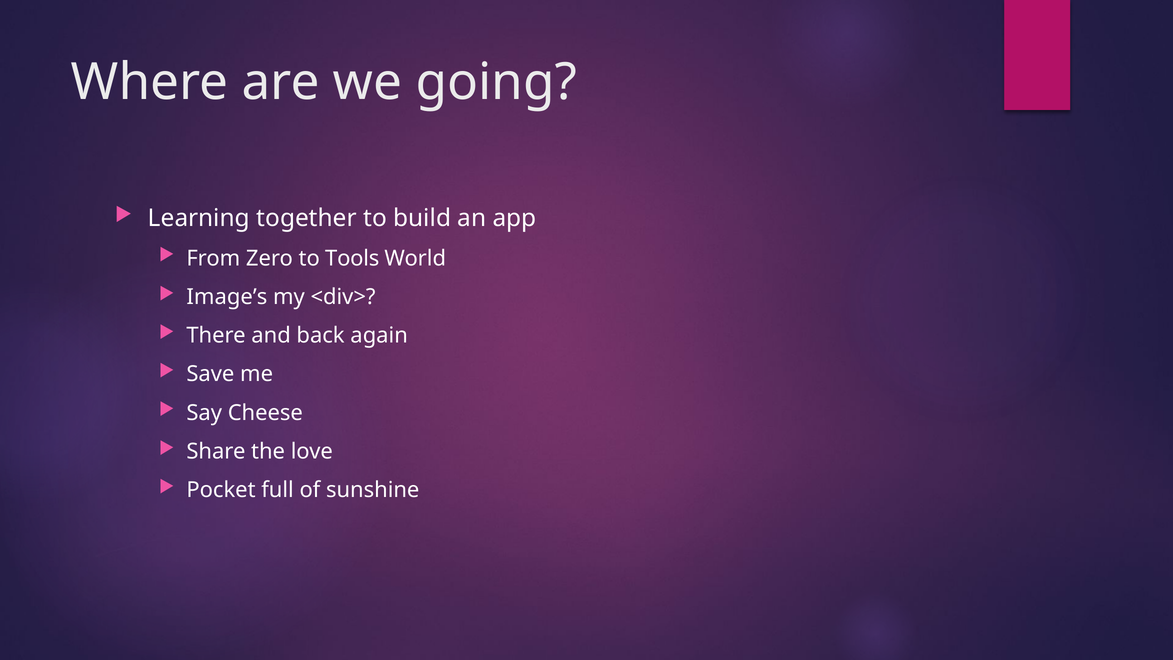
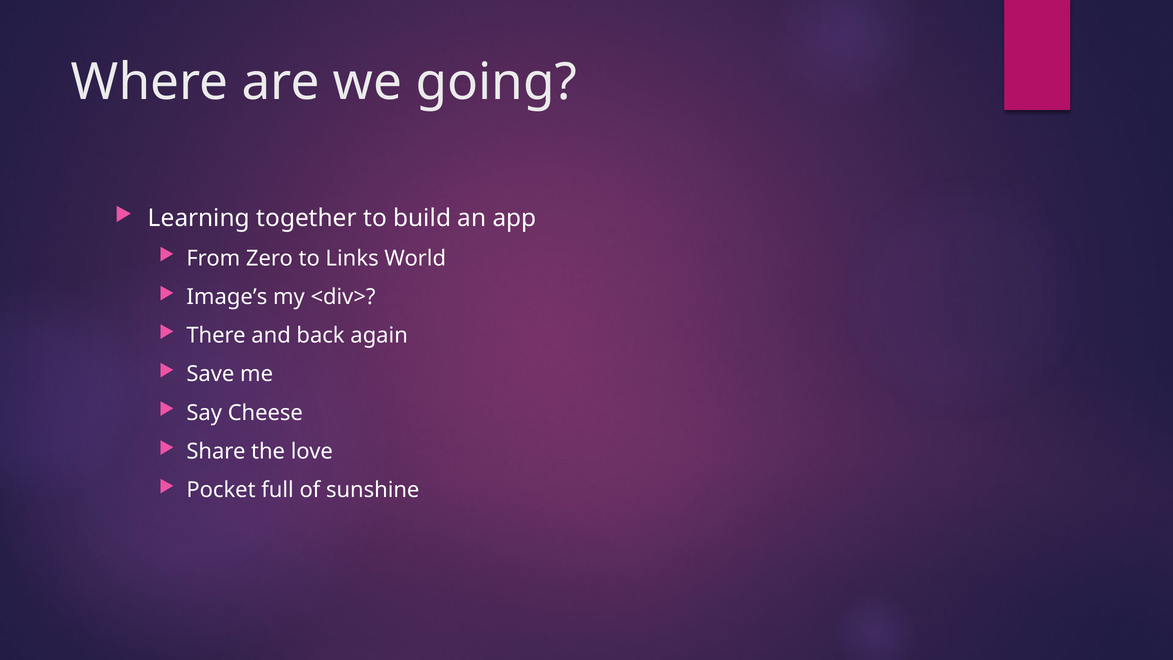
Tools: Tools -> Links
